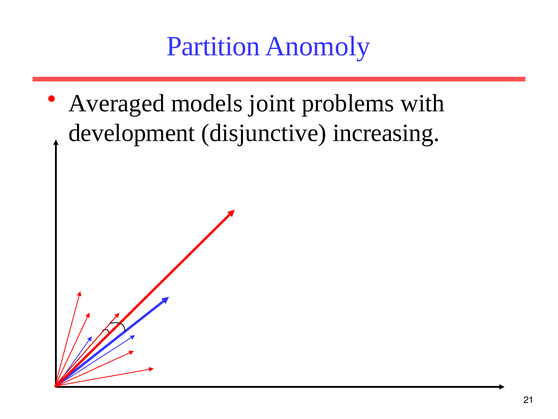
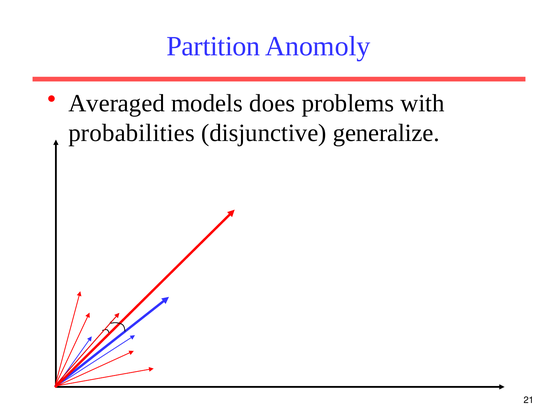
joint: joint -> does
development: development -> probabilities
increasing: increasing -> generalize
